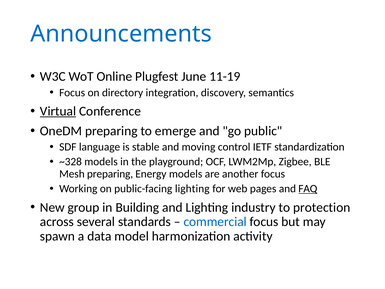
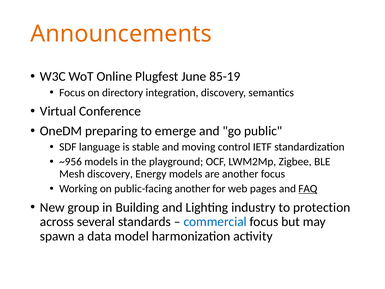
Announcements colour: blue -> orange
11-19: 11-19 -> 85-19
Virtual underline: present -> none
~328: ~328 -> ~956
Mesh preparing: preparing -> discovery
public-facing lighting: lighting -> another
